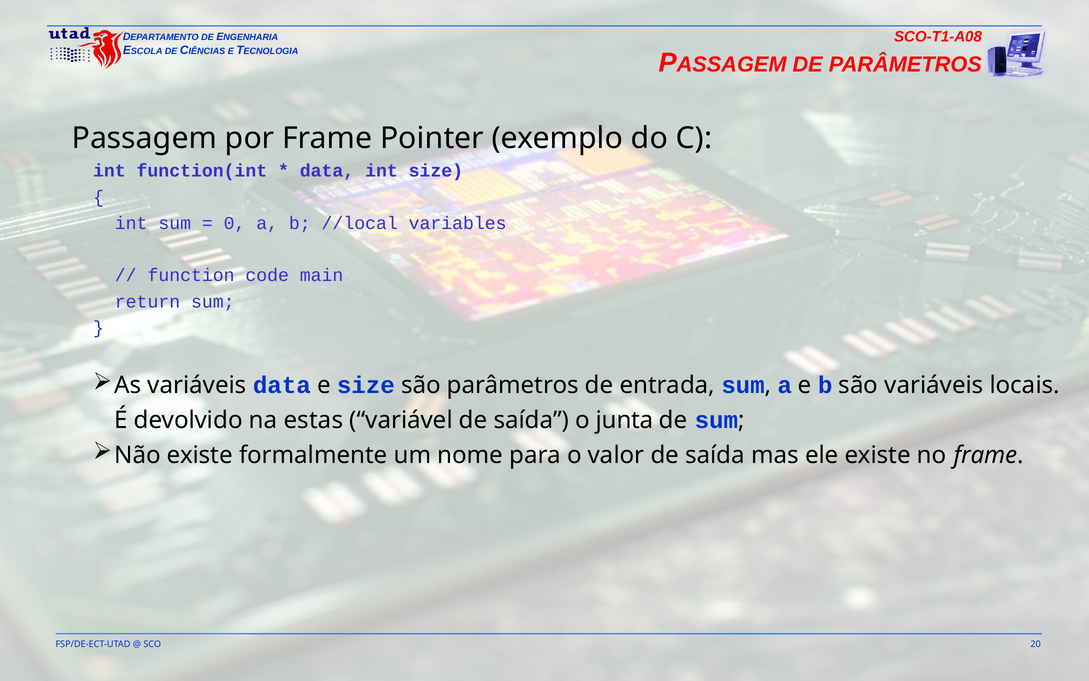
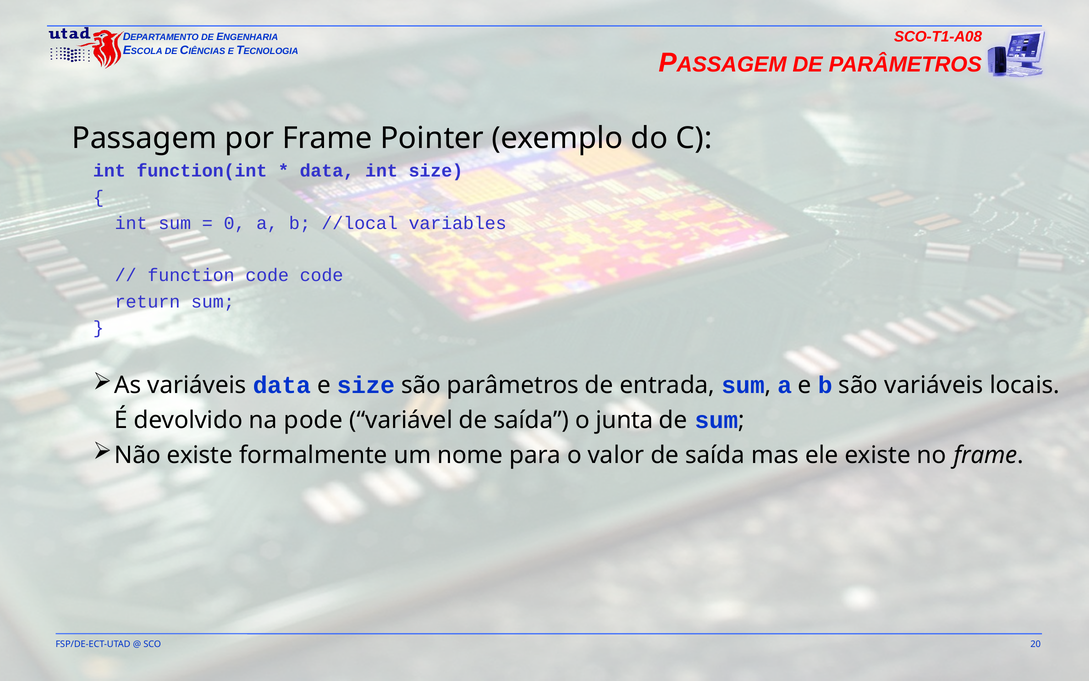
code main: main -> code
estas: estas -> pode
